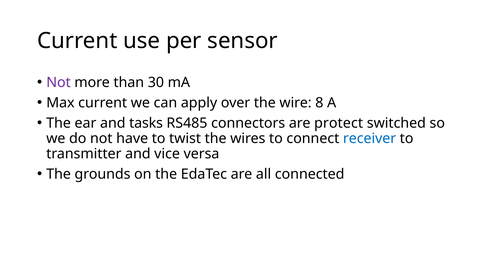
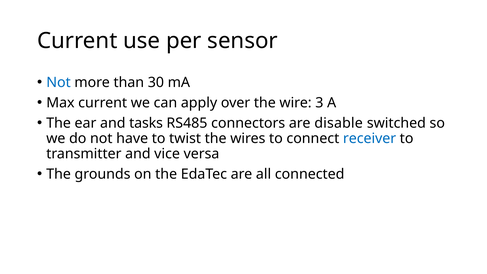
Not at (59, 82) colour: purple -> blue
8: 8 -> 3
protect: protect -> disable
